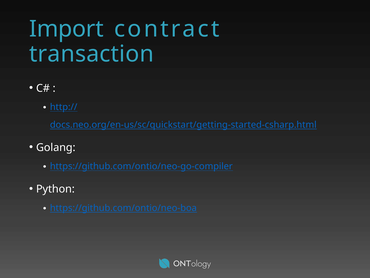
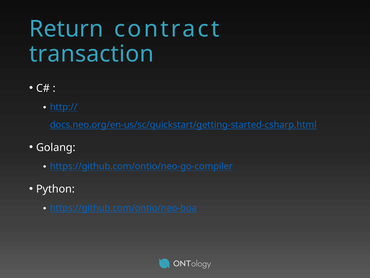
Import: Import -> Return
